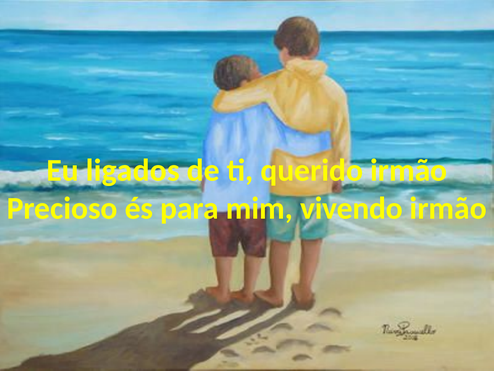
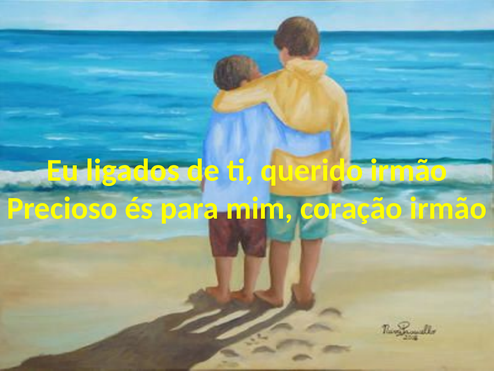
vivendo: vivendo -> coração
